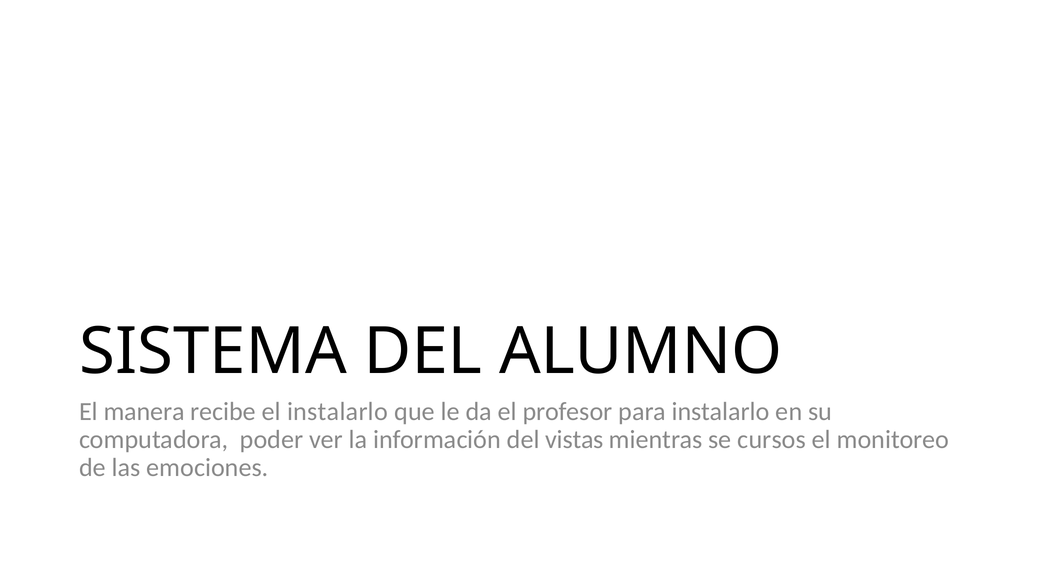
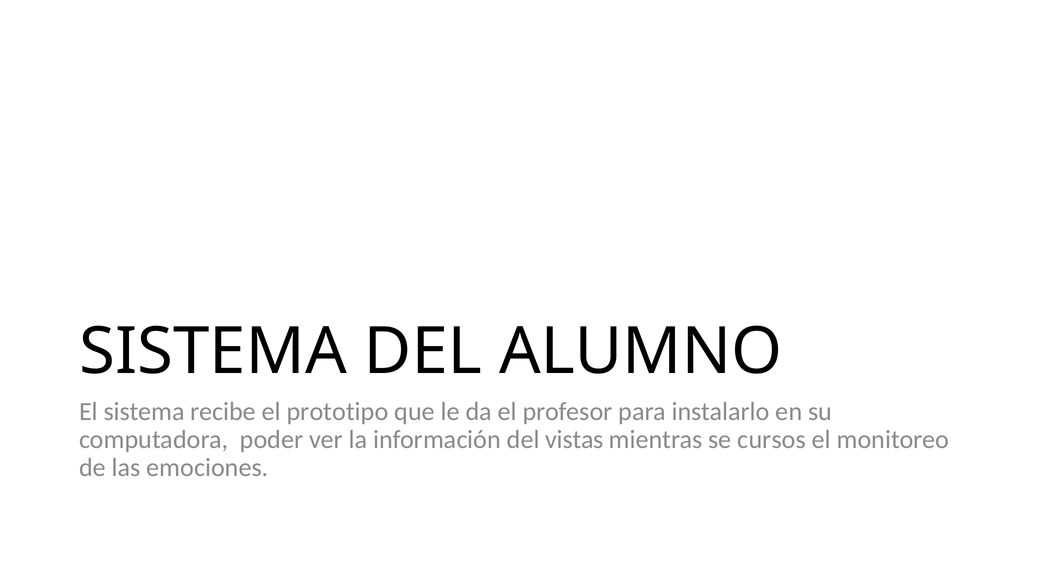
El manera: manera -> sistema
el instalarlo: instalarlo -> prototipo
